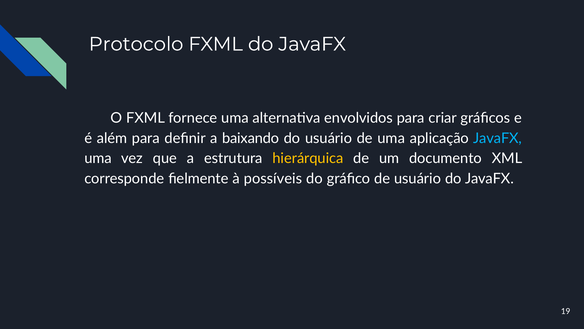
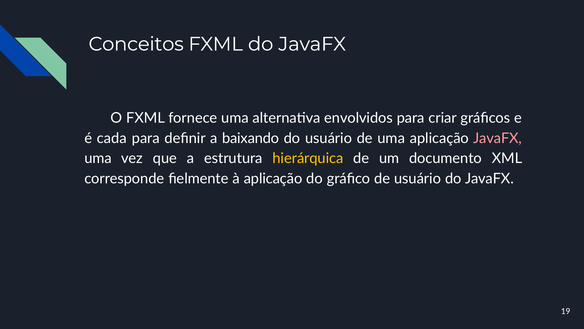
Protocolo: Protocolo -> Conceitos
além: além -> cada
JavaFX at (498, 138) colour: light blue -> pink
à possíveis: possíveis -> aplicação
